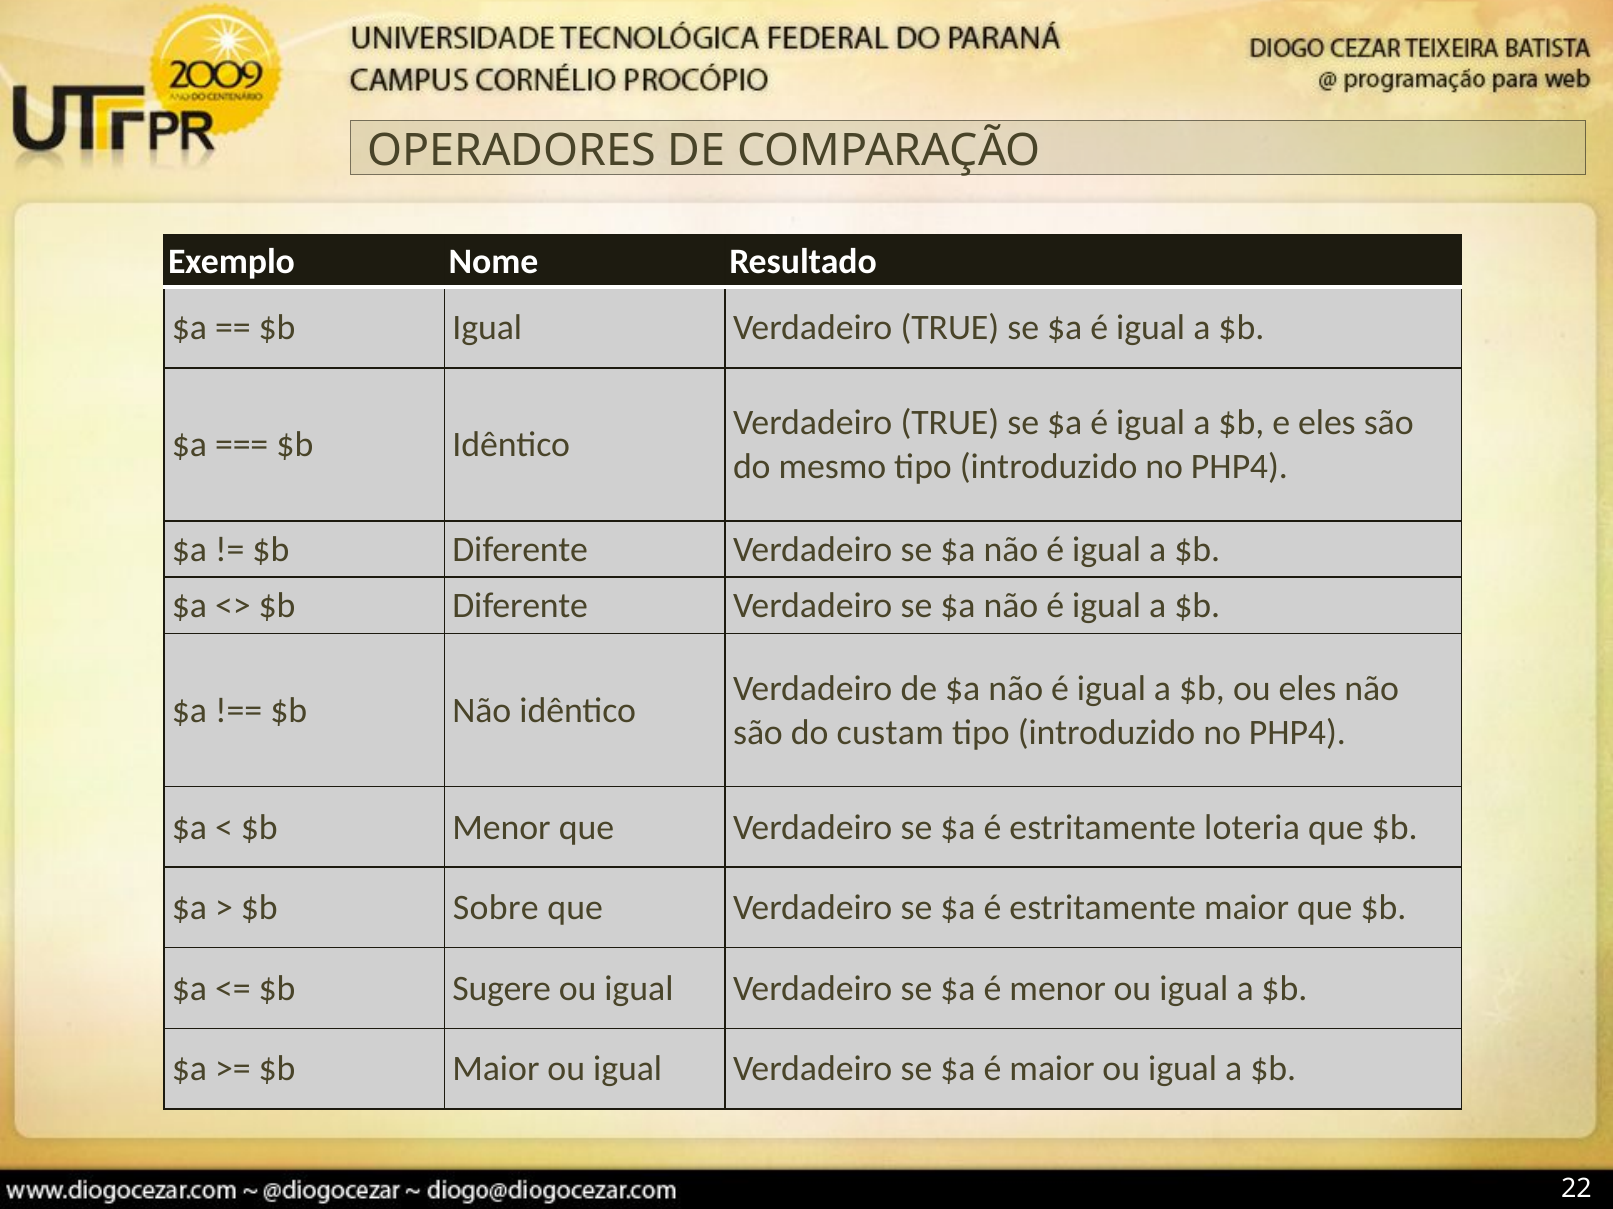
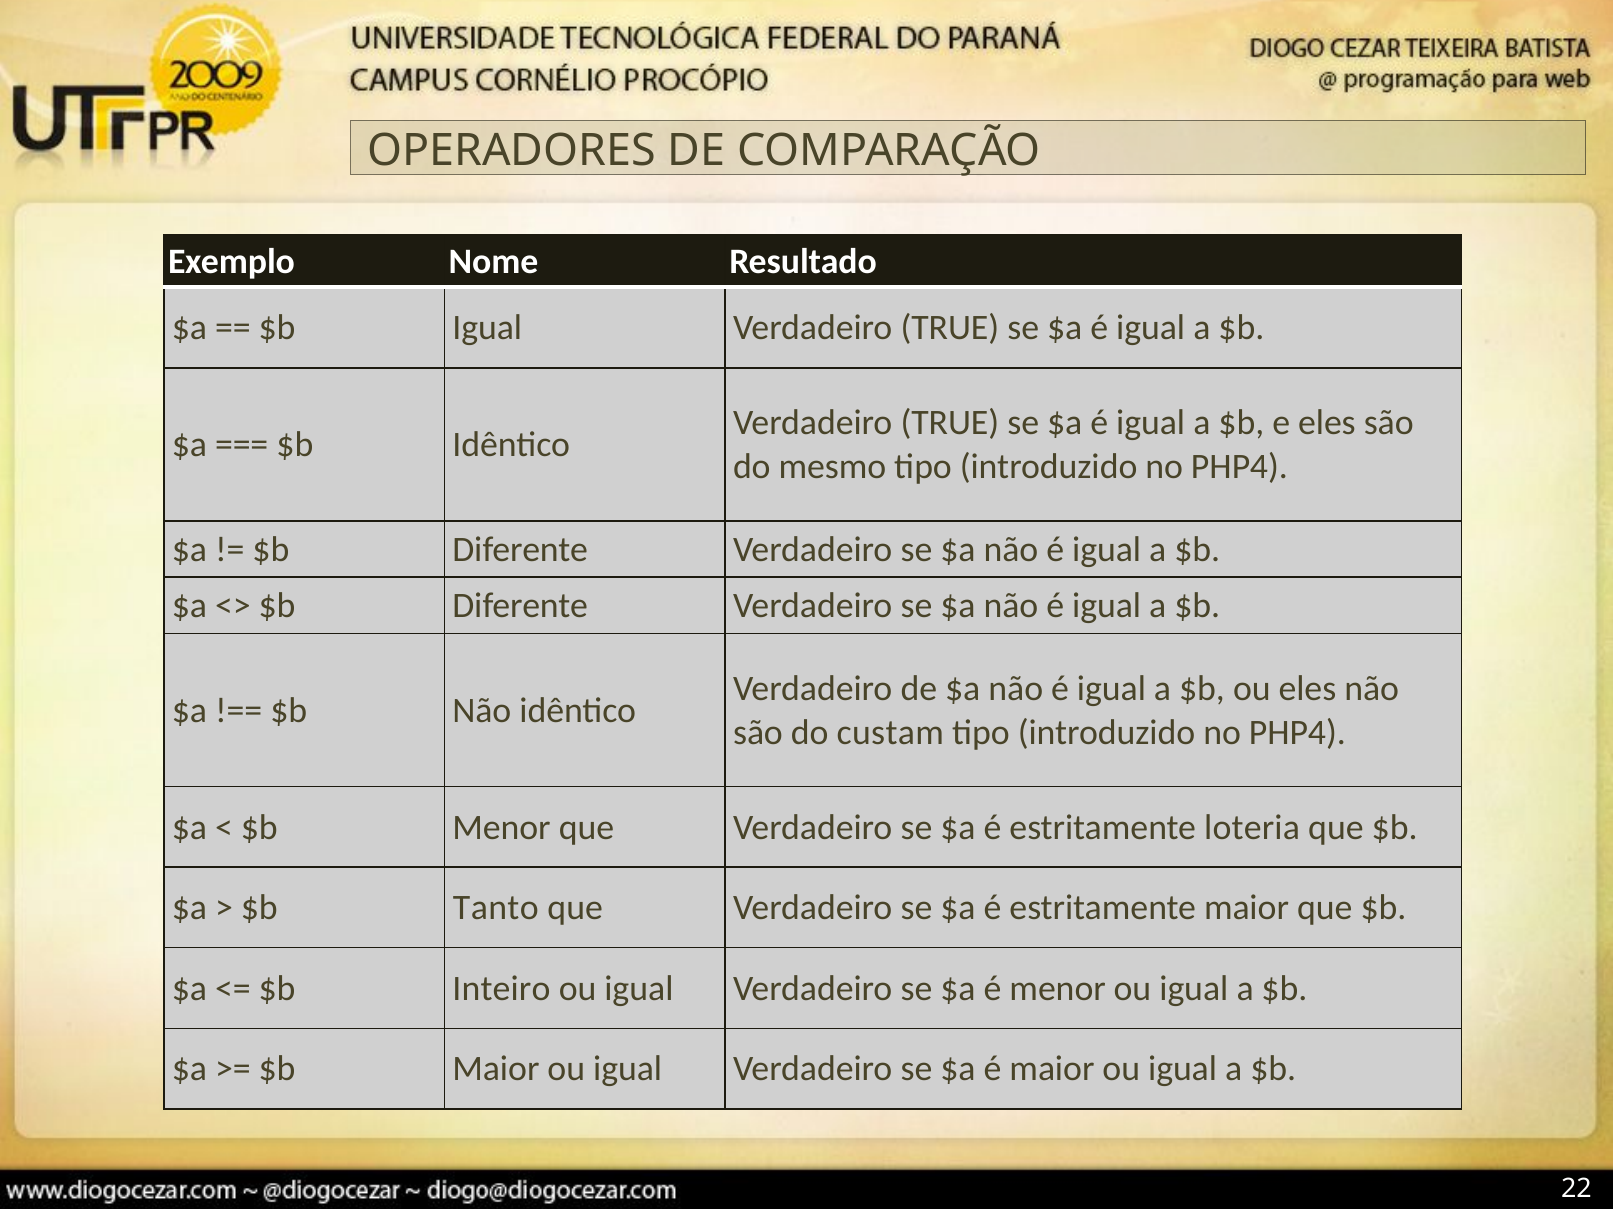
Sobre: Sobre -> Tanto
Sugere: Sugere -> Inteiro
